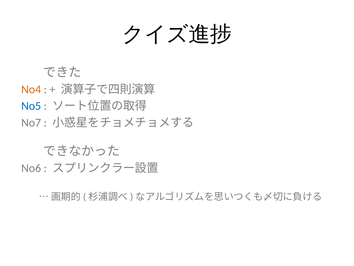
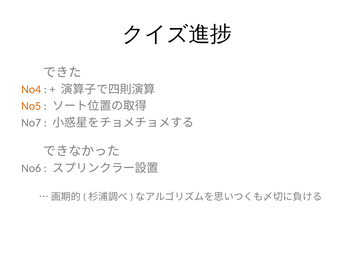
No5 colour: blue -> orange
